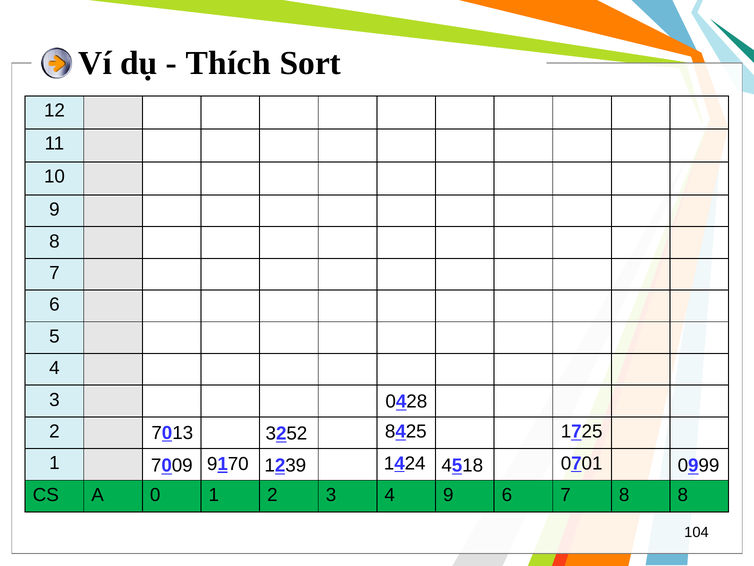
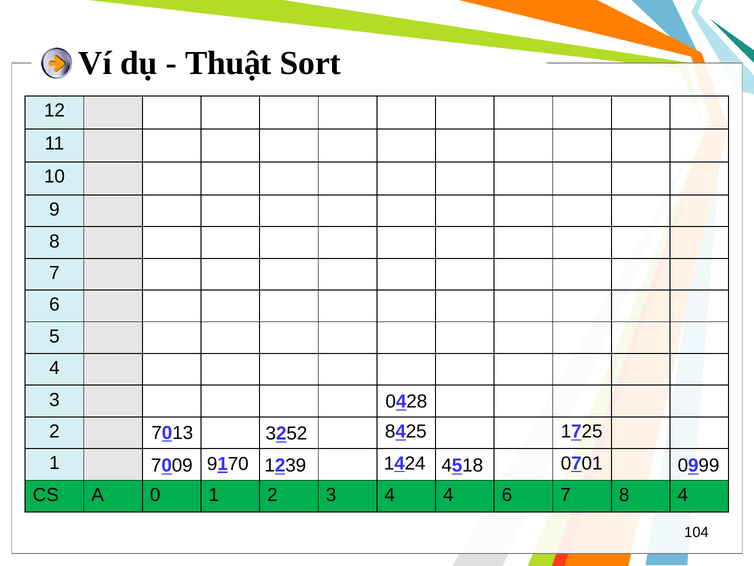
Thích: Thích -> Thuật
4 9: 9 -> 4
8 8: 8 -> 4
